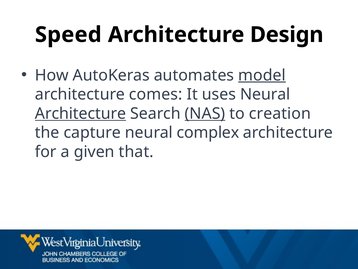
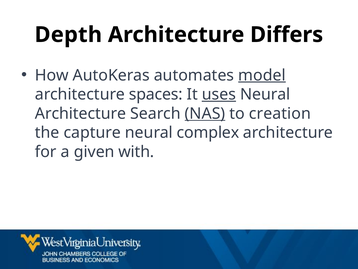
Speed: Speed -> Depth
Design: Design -> Differs
comes: comes -> spaces
uses underline: none -> present
Architecture at (81, 113) underline: present -> none
that: that -> with
